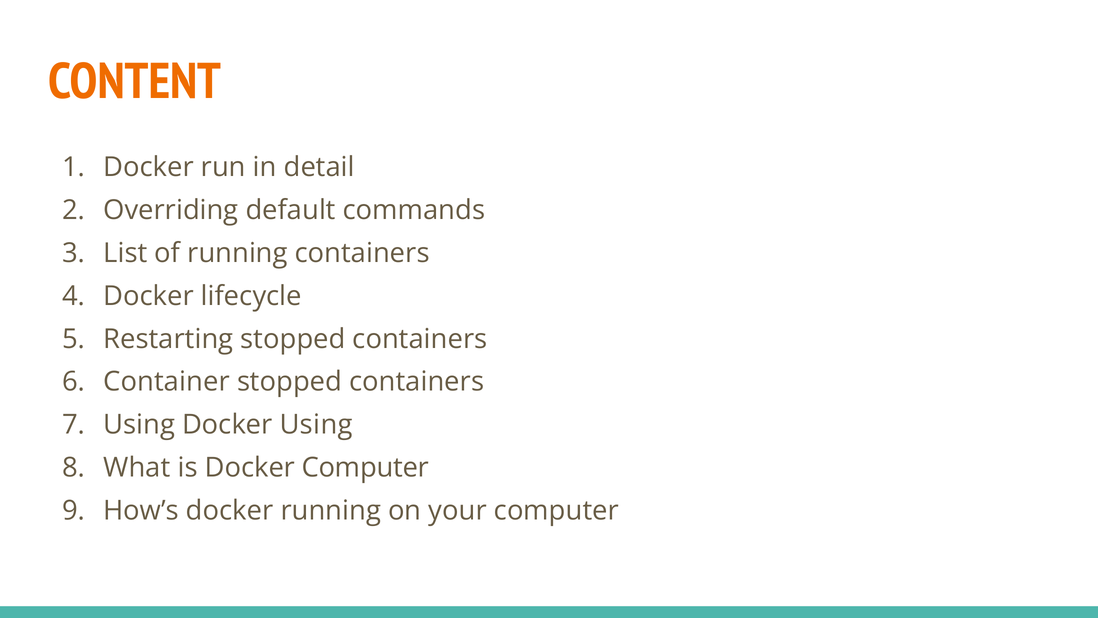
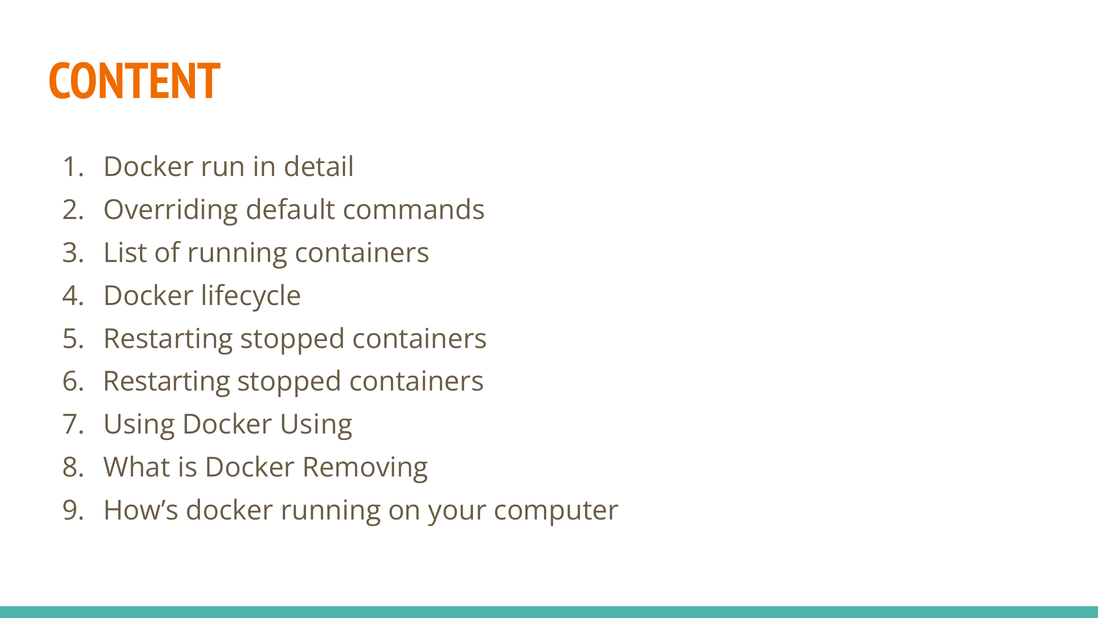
Container at (167, 382): Container -> Restarting
Docker Computer: Computer -> Removing
